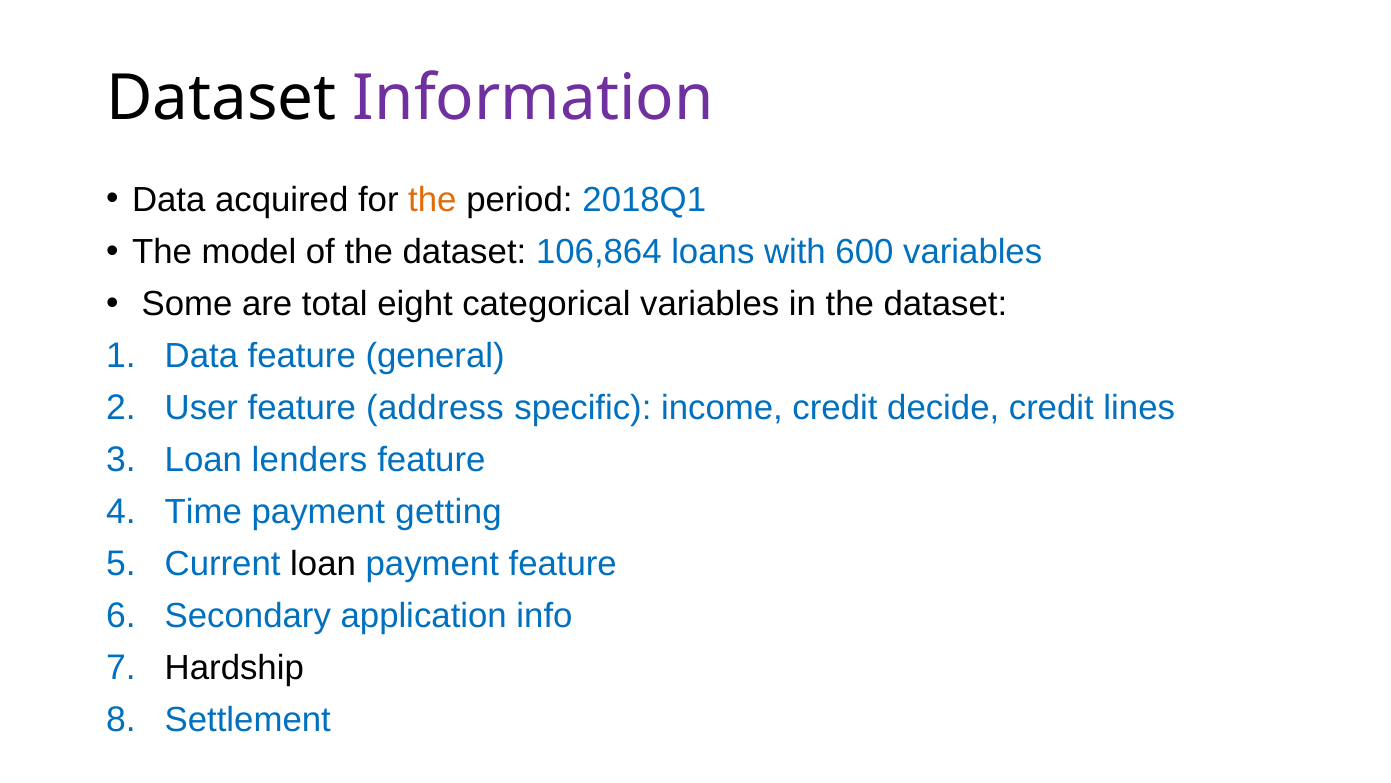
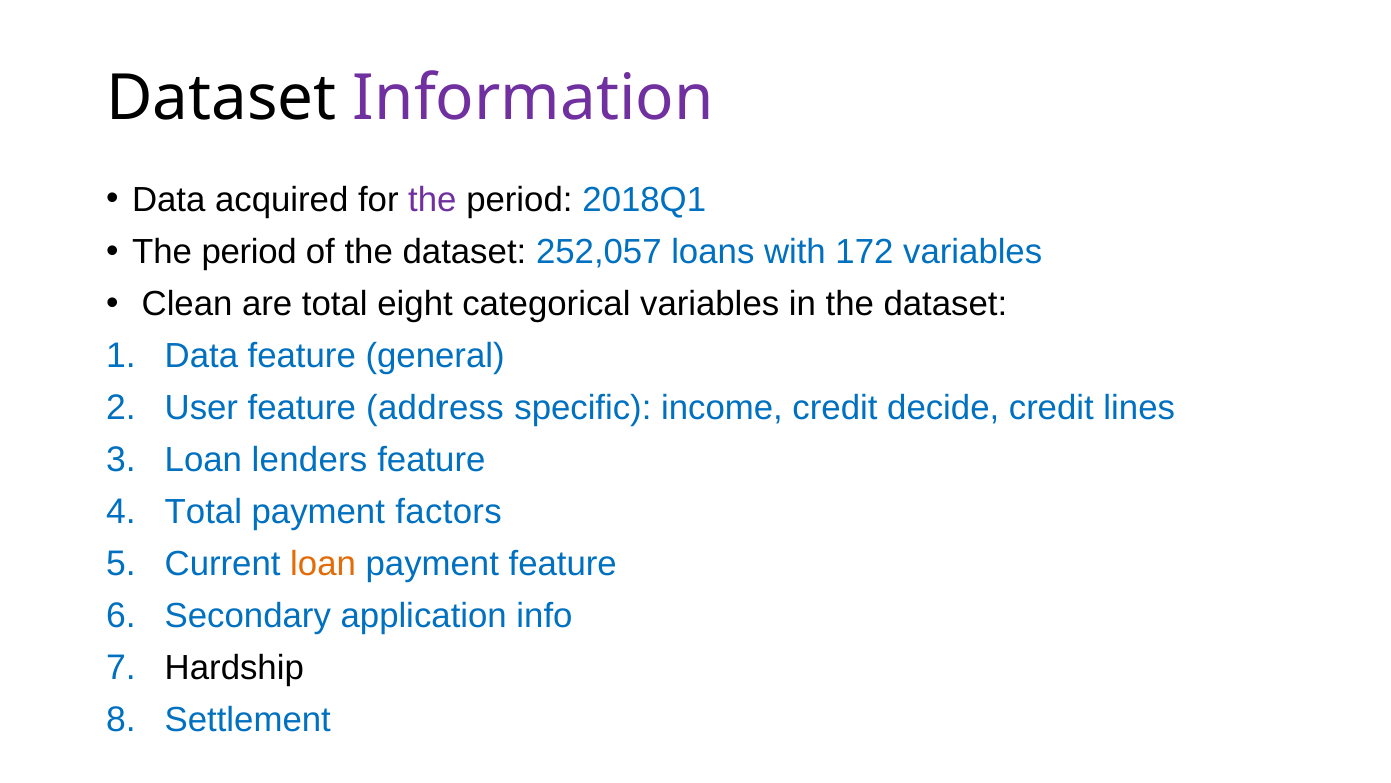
the at (432, 199) colour: orange -> purple
model at (249, 252): model -> period
106,864: 106,864 -> 252,057
600: 600 -> 172
Some: Some -> Clean
Time at (203, 512): Time -> Total
getting: getting -> factors
loan at (323, 564) colour: black -> orange
